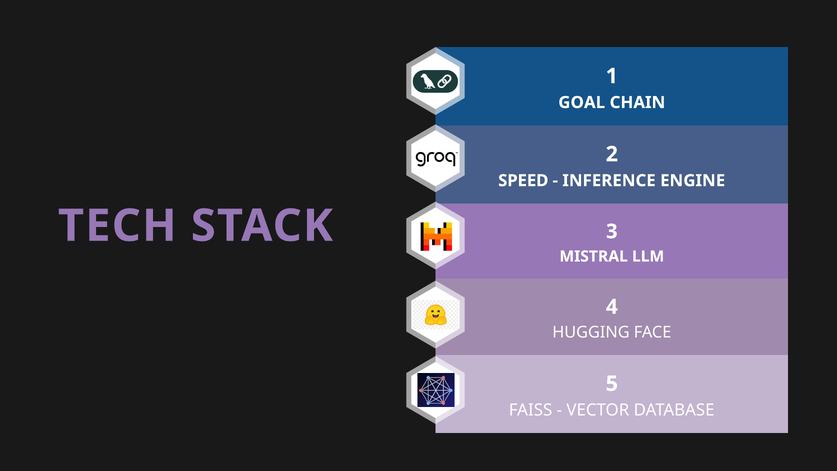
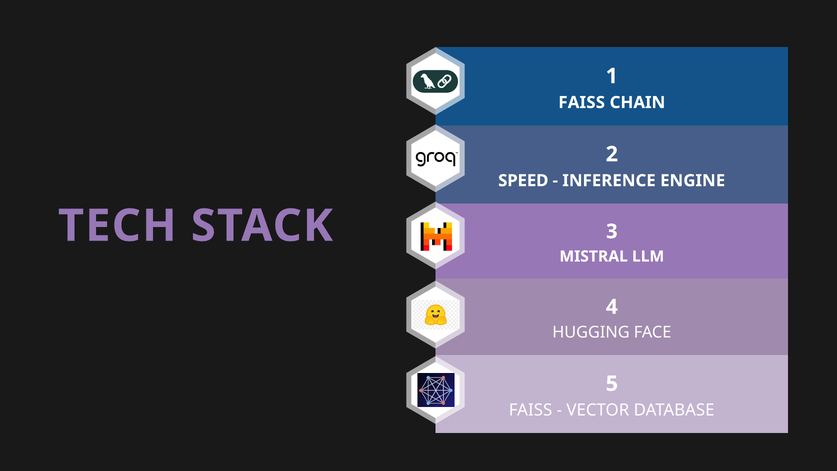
GOAL at (582, 102): GOAL -> FAISS
